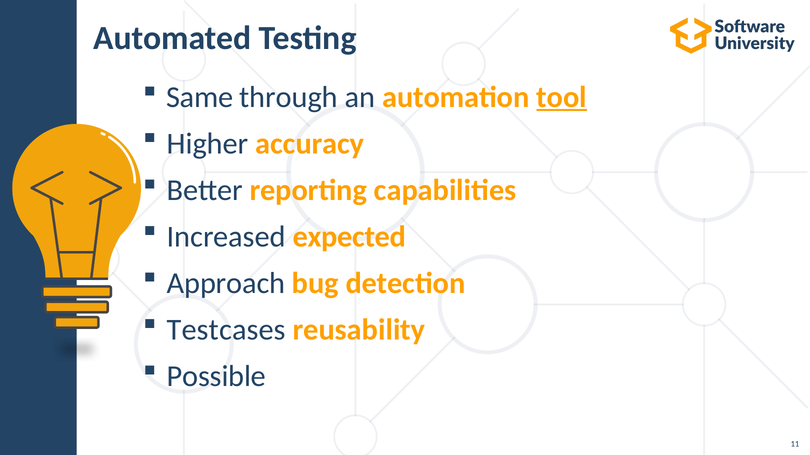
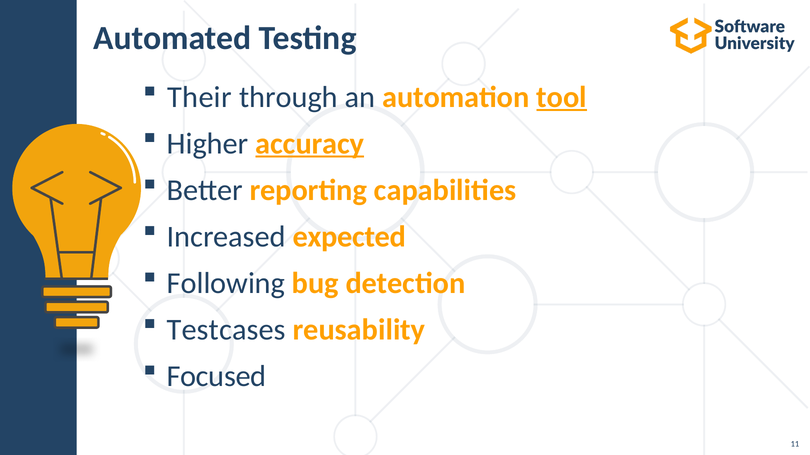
Same: Same -> Their
accuracy underline: none -> present
Approach: Approach -> Following
Possible: Possible -> Focused
